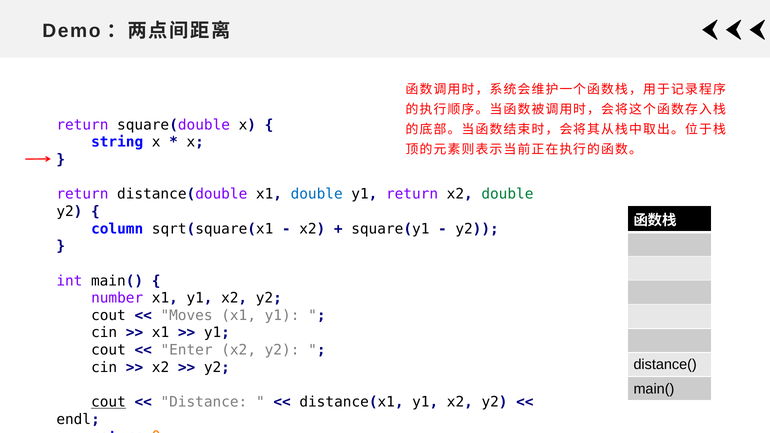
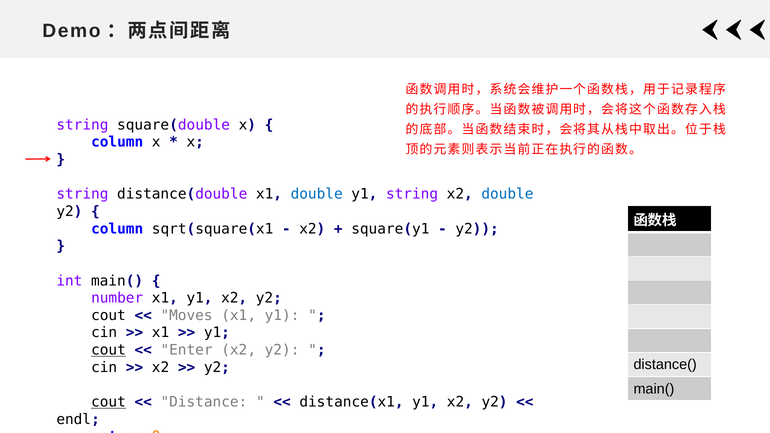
return at (82, 125): return -> string
string at (117, 142): string -> column
return at (82, 194): return -> string
y1 return: return -> string
double at (507, 194) colour: green -> blue
cout at (108, 350) underline: none -> present
